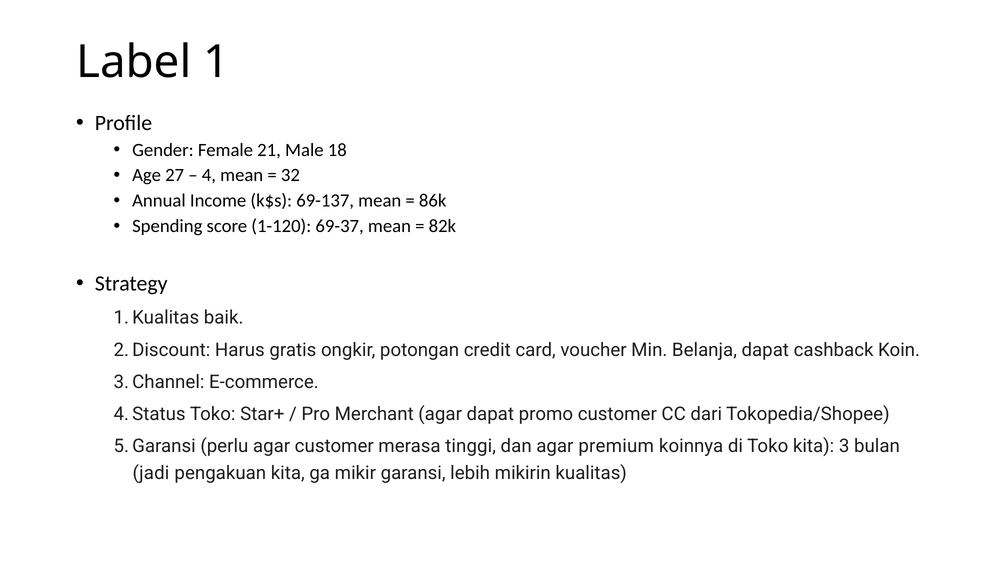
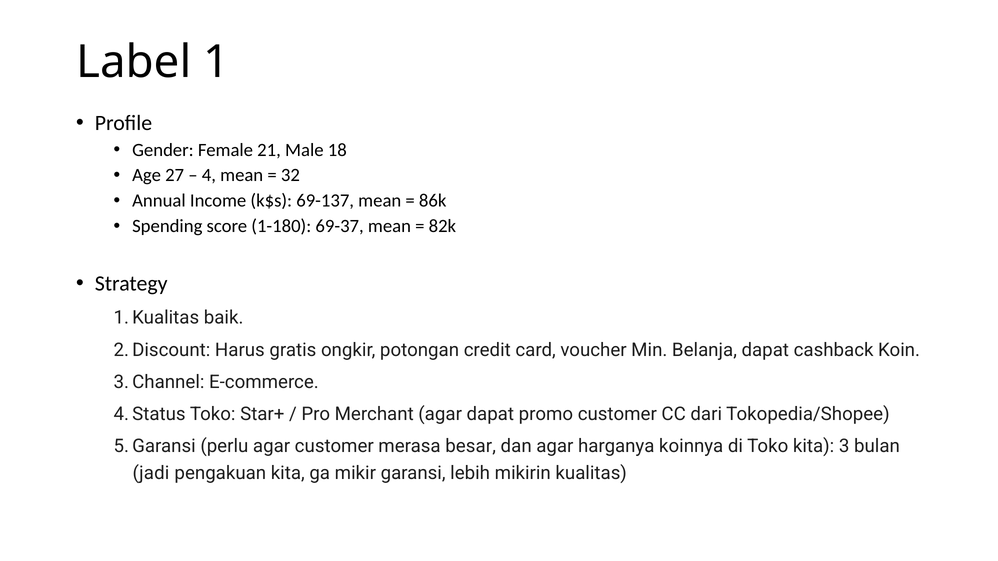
1-120: 1-120 -> 1-180
tinggi: tinggi -> besar
premium: premium -> harganya
